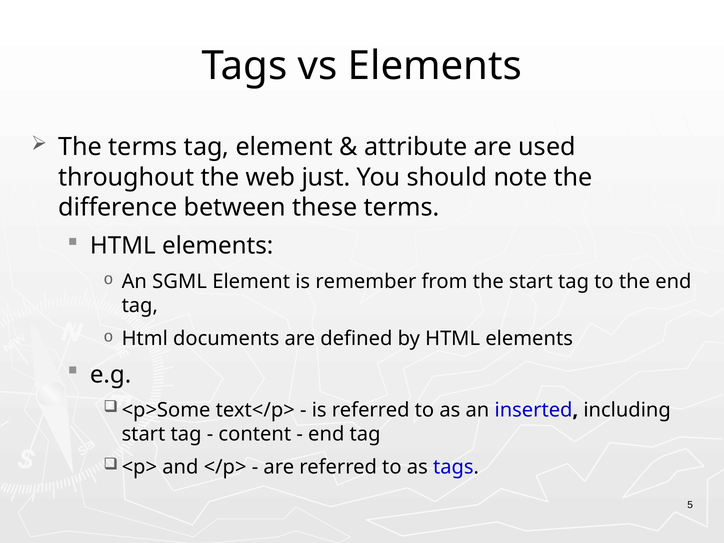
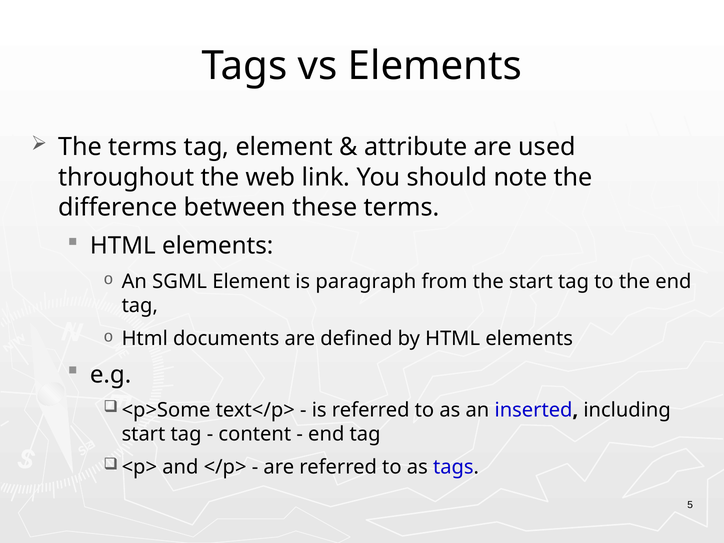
just: just -> link
remember: remember -> paragraph
